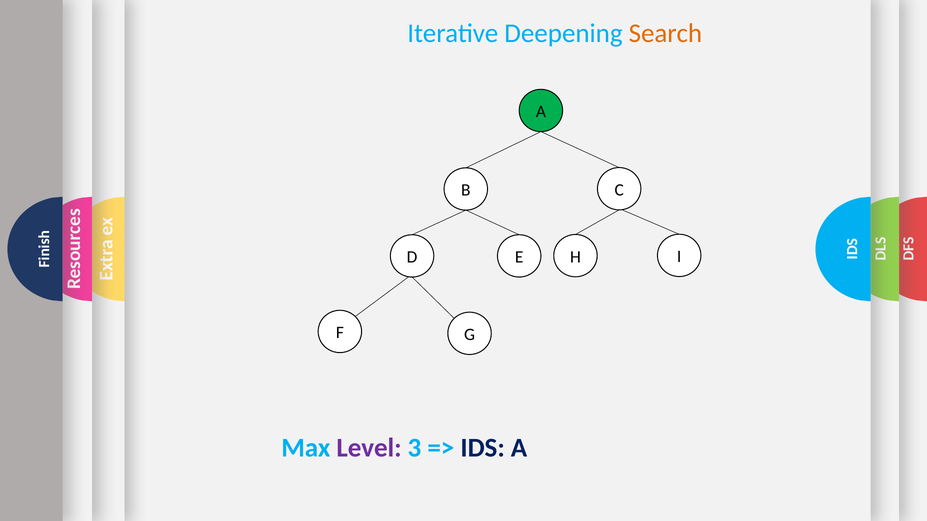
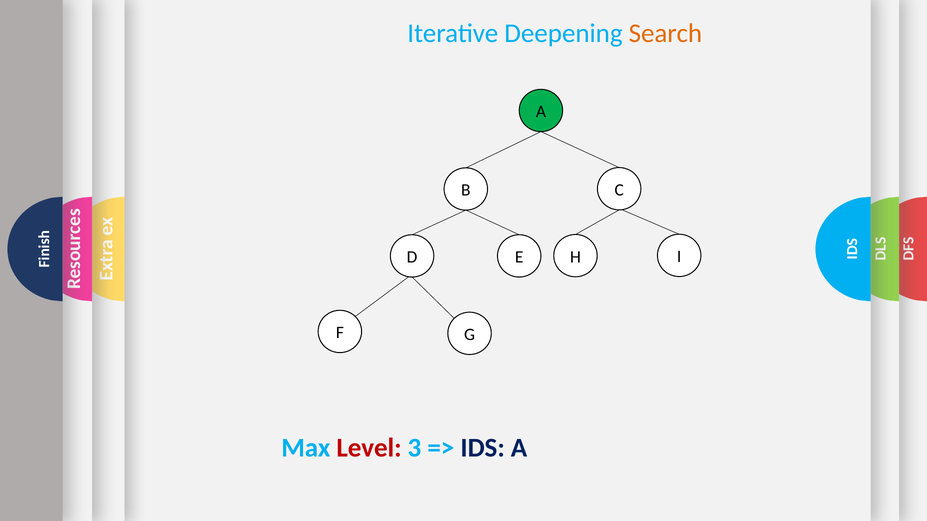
Level colour: purple -> red
